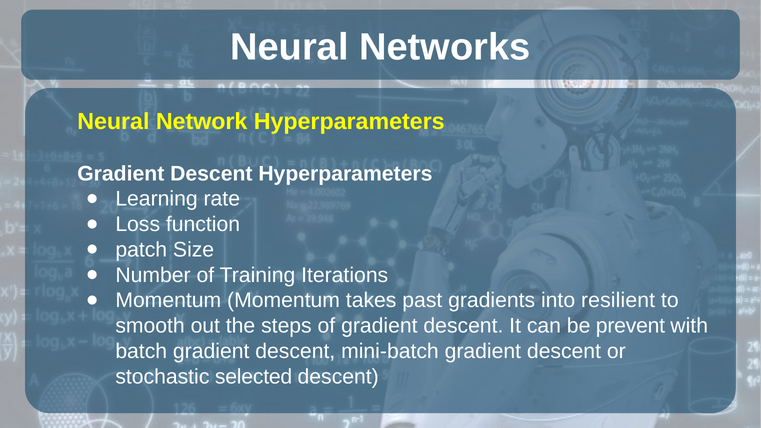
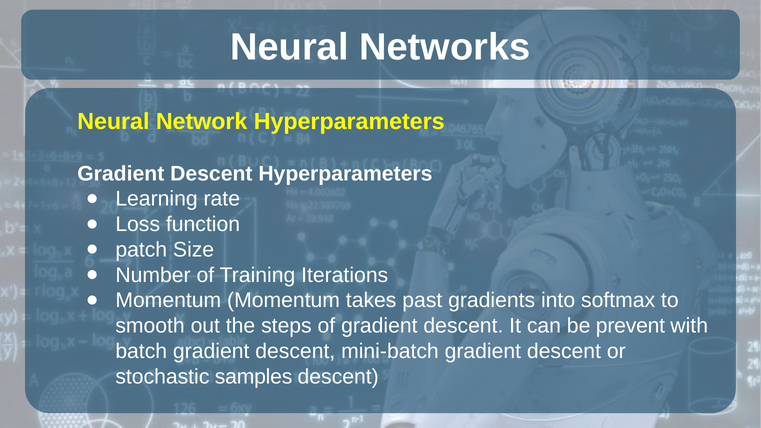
resilient: resilient -> softmax
selected: selected -> samples
